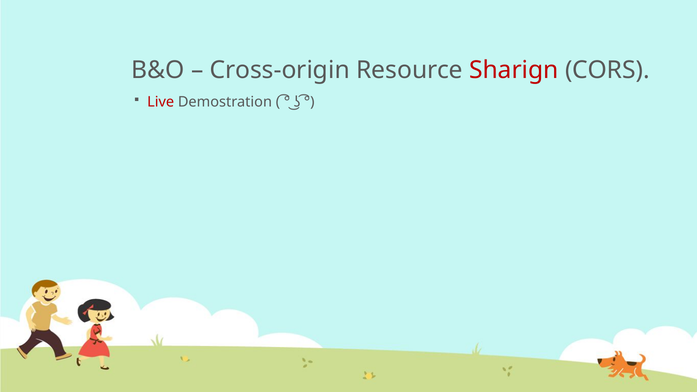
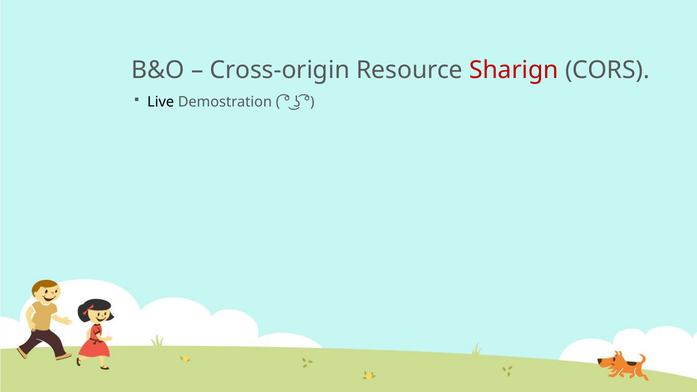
Live colour: red -> black
